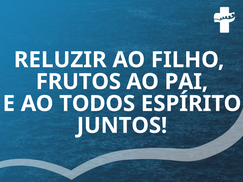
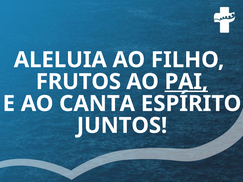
RELUZIR: RELUZIR -> ALELUIA
PAI underline: none -> present
TODOS: TODOS -> CANTA
